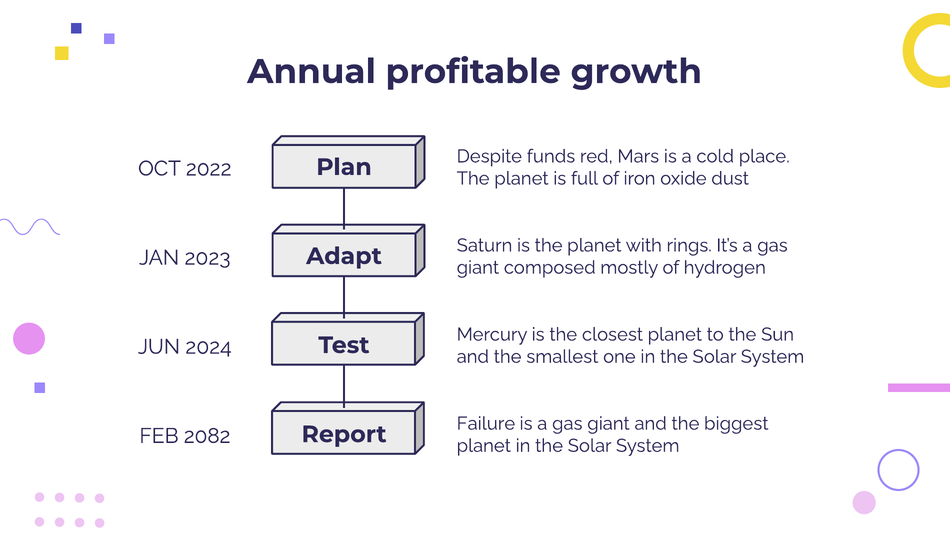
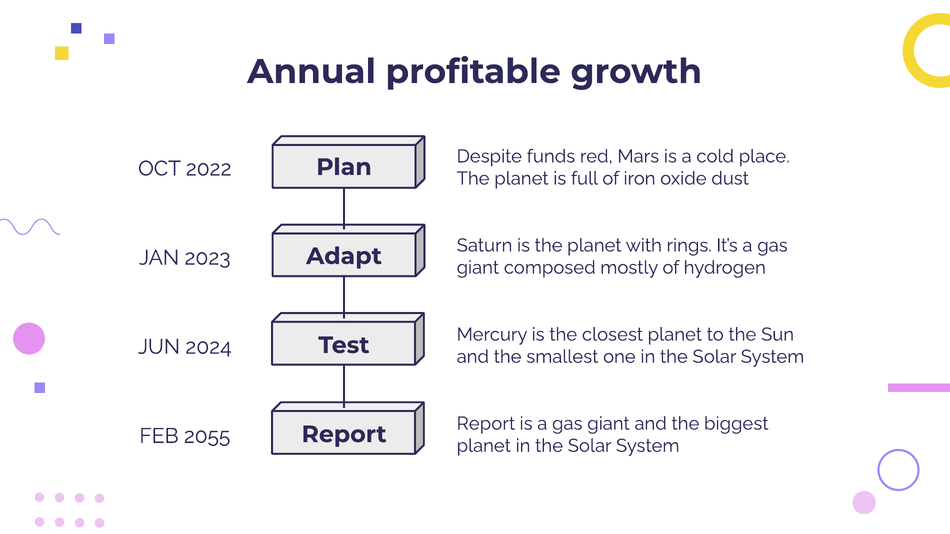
Failure at (486, 424): Failure -> Report
2082: 2082 -> 2055
